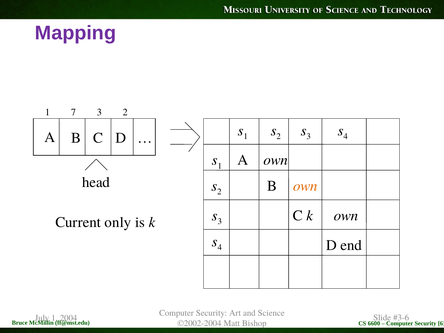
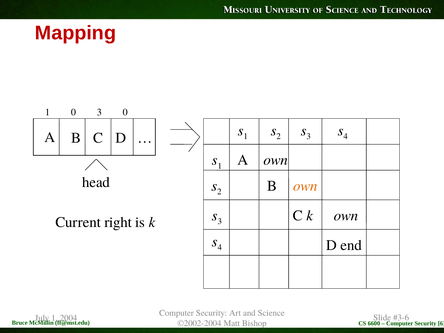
Mapping colour: purple -> red
1 7: 7 -> 0
3 2: 2 -> 0
only: only -> right
